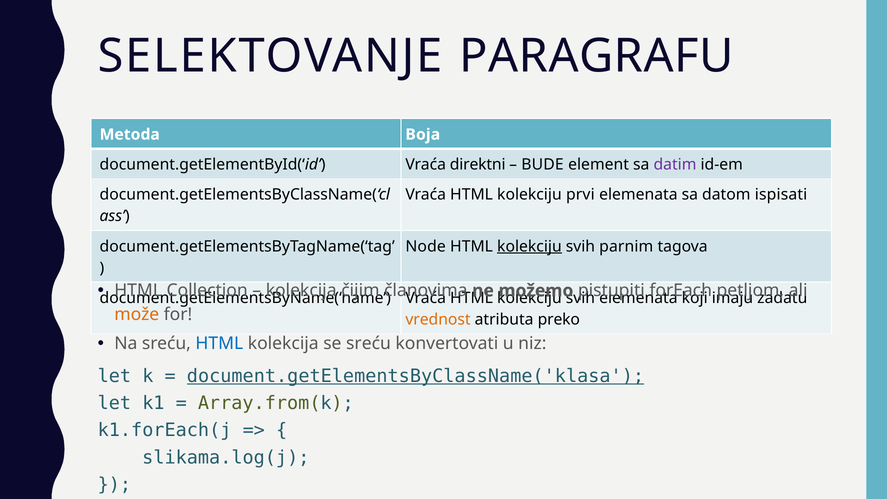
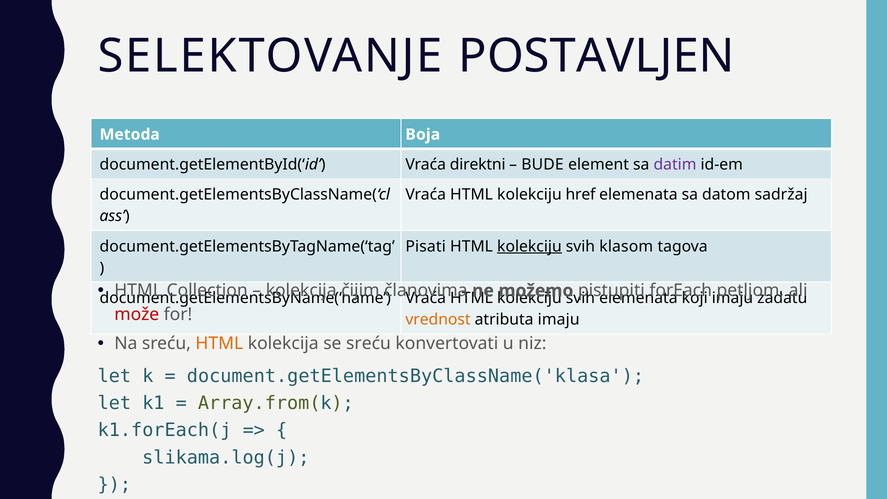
PARAGRAFU: PARAGRAFU -> POSTAVLJEN
prvi: prvi -> href
ispisati: ispisati -> sadržaj
Node: Node -> Pisati
parnim: parnim -> klasom
može colour: orange -> red
atributa preko: preko -> imaju
HTML at (219, 344) colour: blue -> orange
document.getElementsByClassName('klasa underline: present -> none
